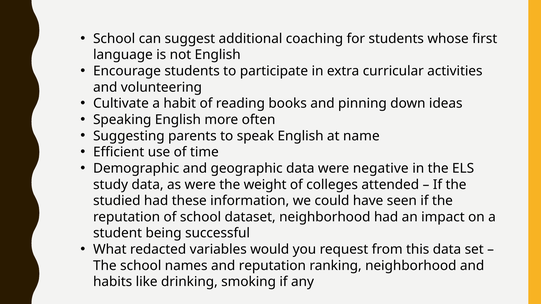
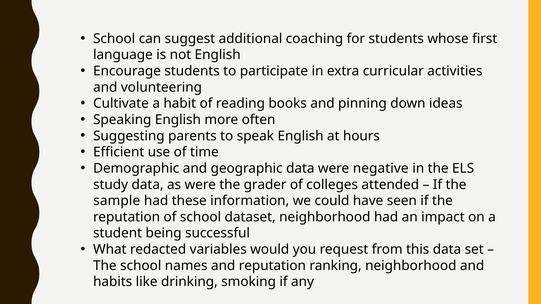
name: name -> hours
weight: weight -> grader
studied: studied -> sample
